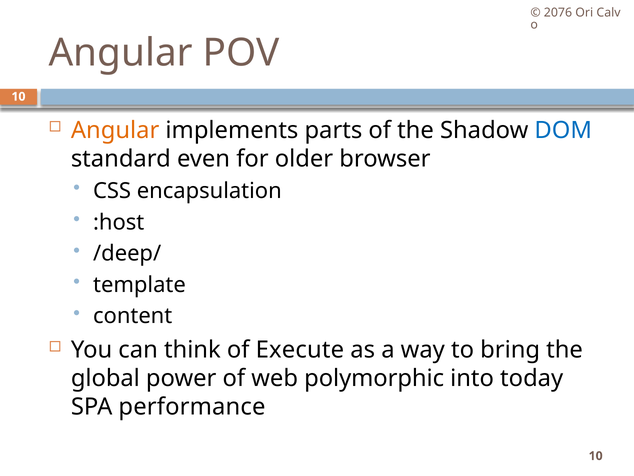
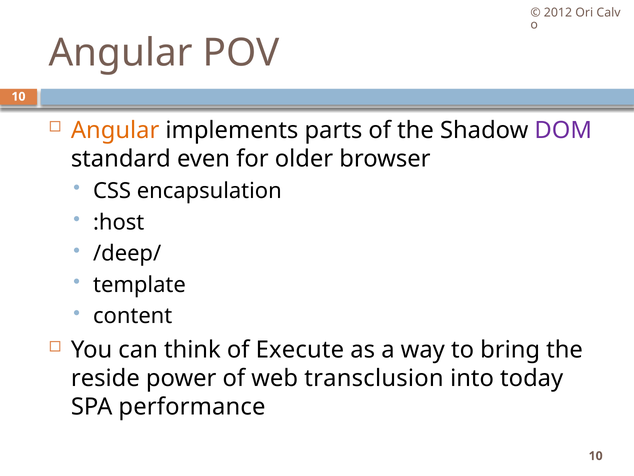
2076: 2076 -> 2012
DOM colour: blue -> purple
global: global -> reside
polymorphic: polymorphic -> transclusion
